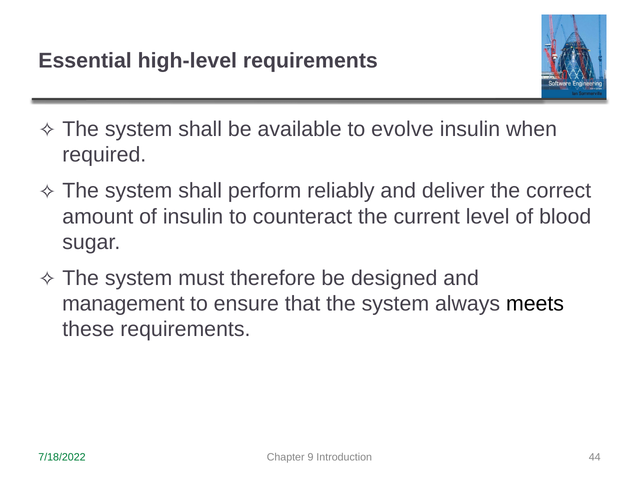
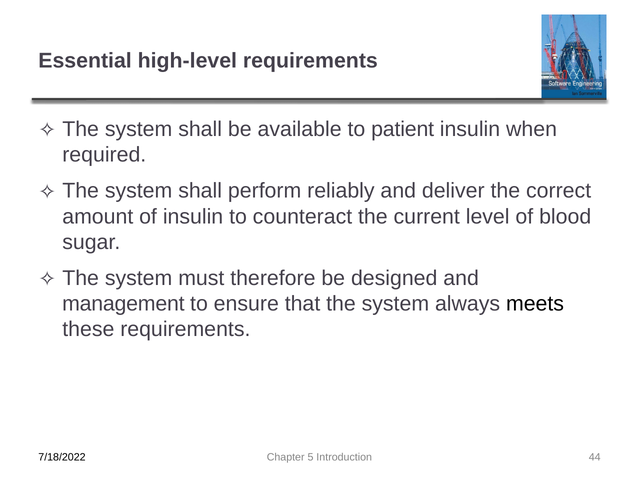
evolve: evolve -> patient
7/18/2022 colour: green -> black
9: 9 -> 5
